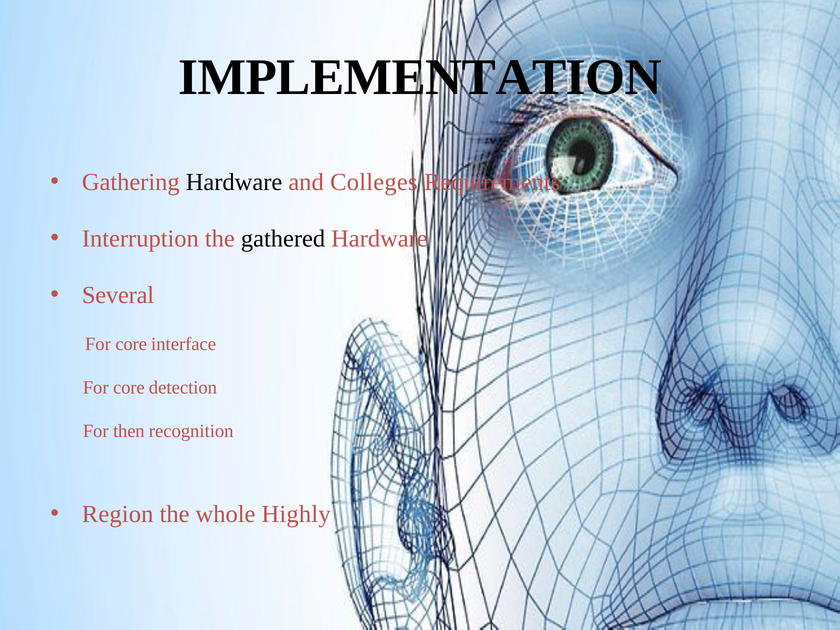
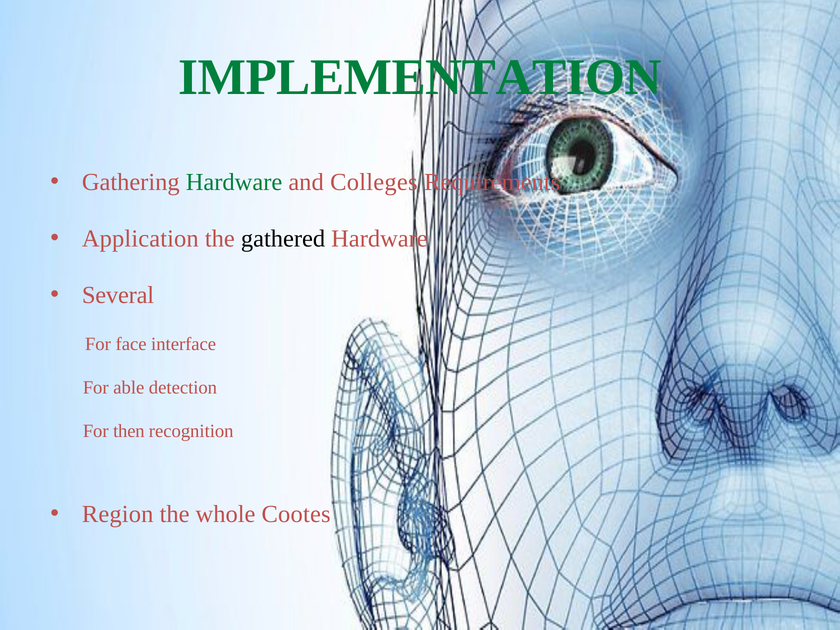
IMPLEMENTATION colour: black -> green
Hardware at (234, 182) colour: black -> green
Interruption: Interruption -> Application
core at (131, 344): core -> face
core at (129, 388): core -> able
Highly: Highly -> Cootes
